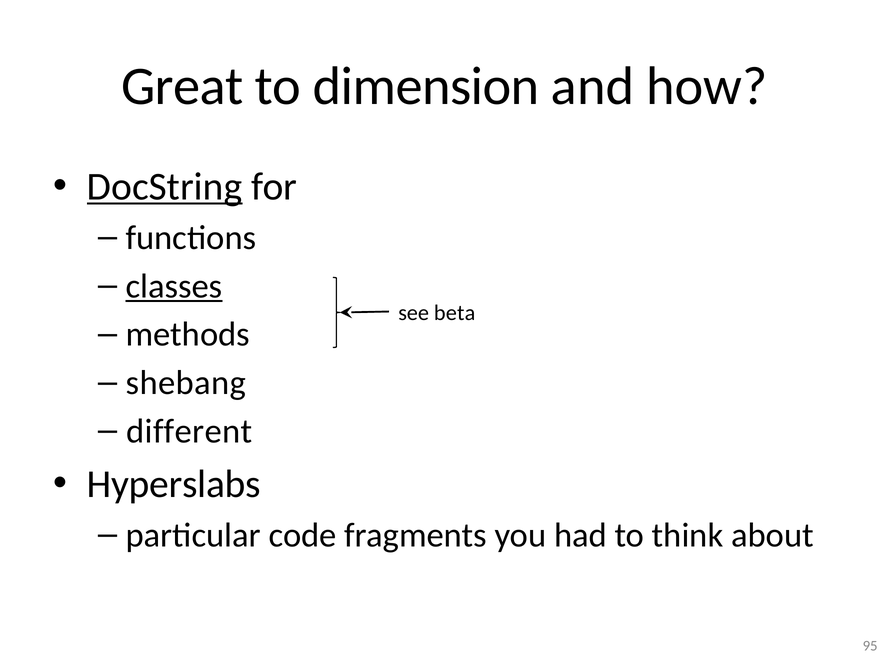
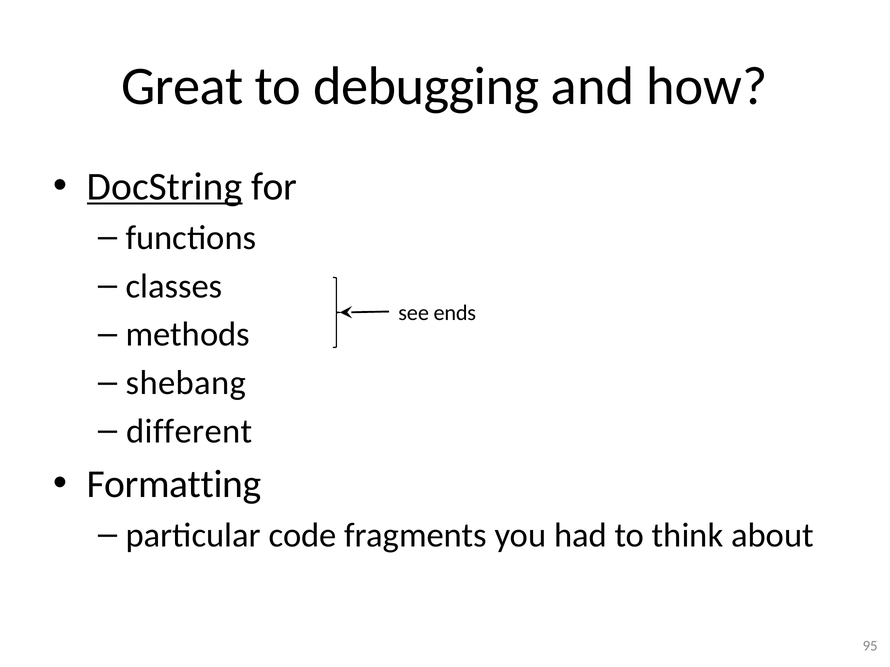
dimension: dimension -> debugging
classes underline: present -> none
beta: beta -> ends
Hyperslabs: Hyperslabs -> Formatting
